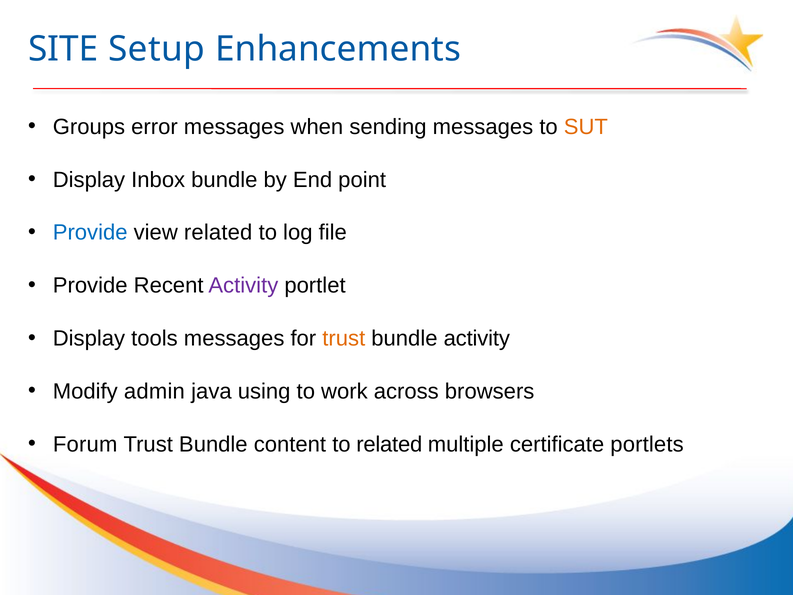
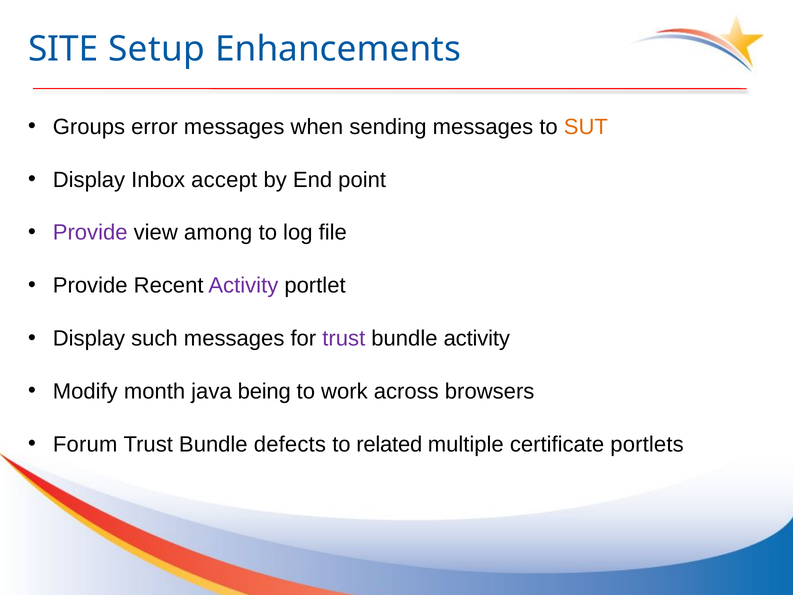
Inbox bundle: bundle -> accept
Provide at (90, 233) colour: blue -> purple
view related: related -> among
tools: tools -> such
trust at (344, 338) colour: orange -> purple
admin: admin -> month
using: using -> being
content: content -> defects
